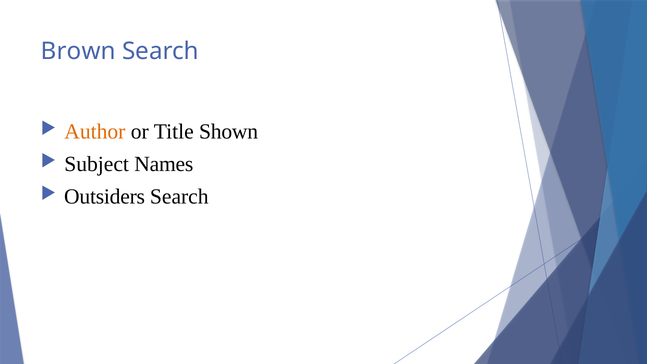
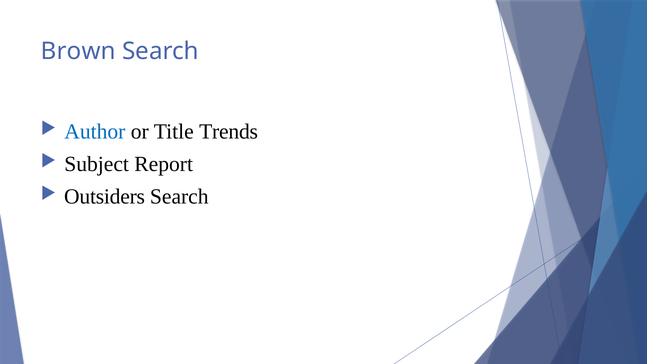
Author colour: orange -> blue
Shown: Shown -> Trends
Names: Names -> Report
